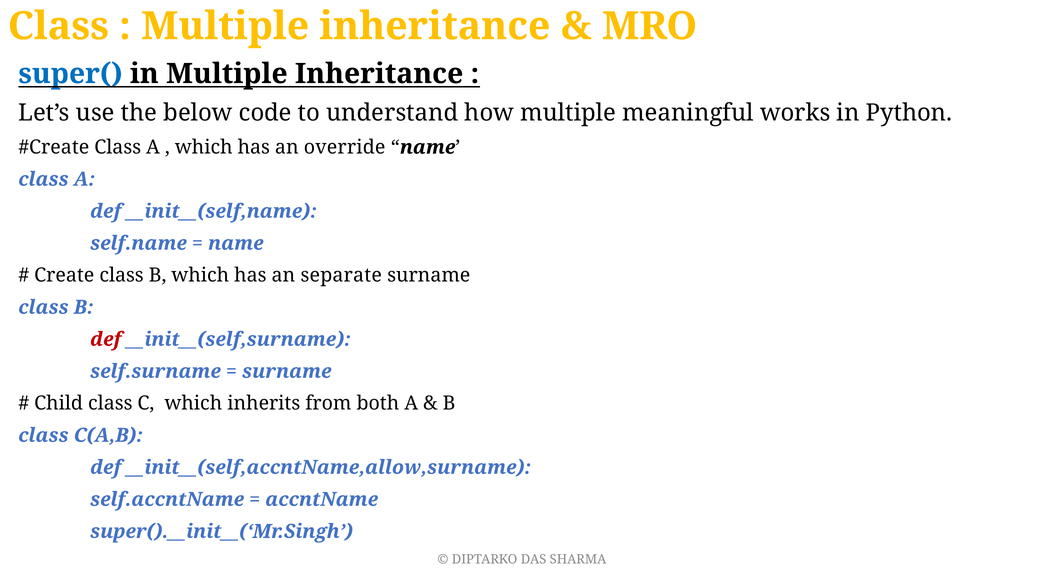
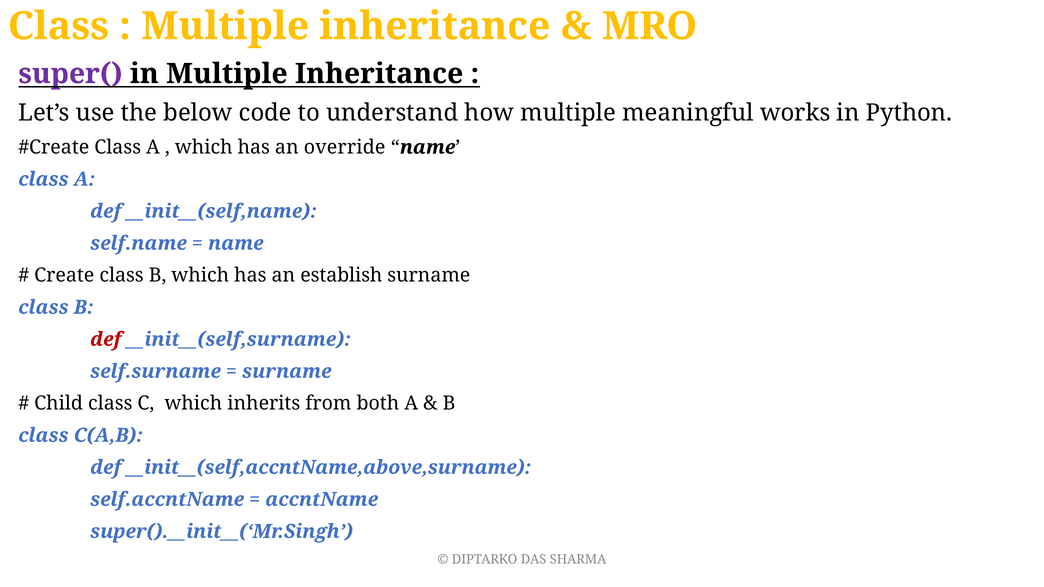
super( colour: blue -> purple
separate: separate -> establish
__init__(self,accntName,allow,surname: __init__(self,accntName,allow,surname -> __init__(self,accntName,above,surname
